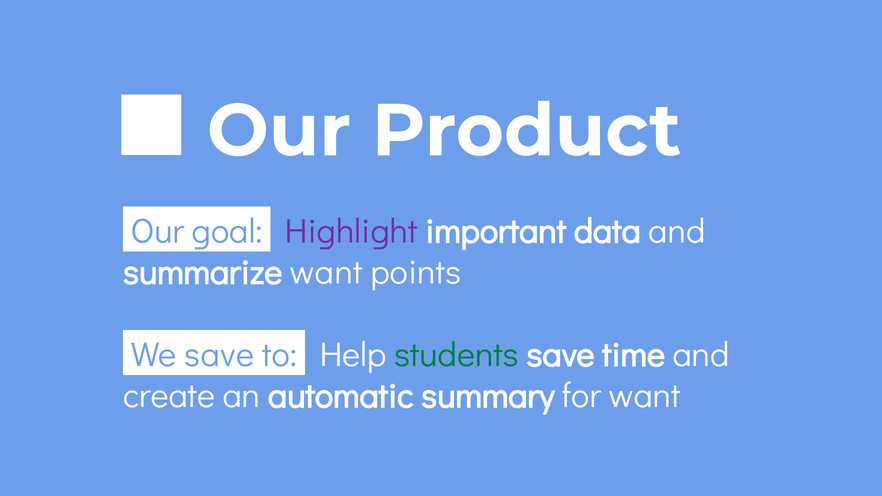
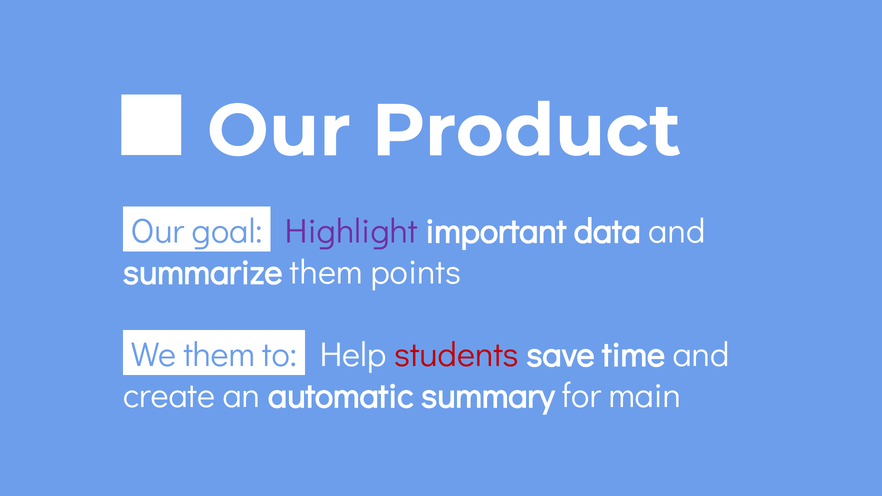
summarize want: want -> them
We save: save -> them
students colour: green -> red
for want: want -> main
